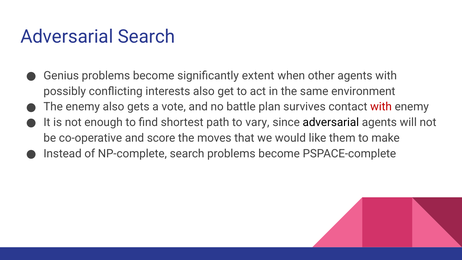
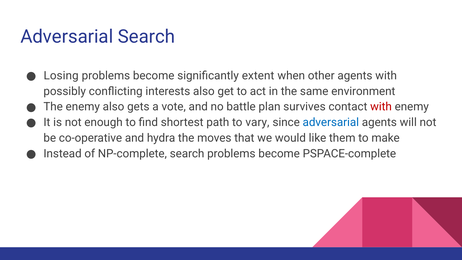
Genius: Genius -> Losing
adversarial at (331, 122) colour: black -> blue
score: score -> hydra
